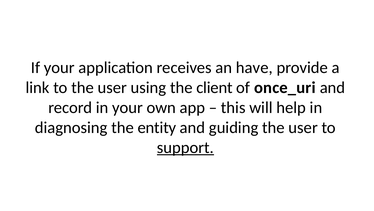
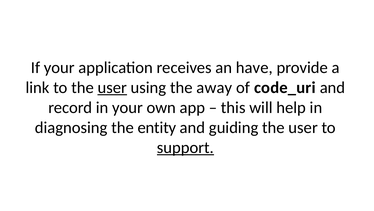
user at (112, 87) underline: none -> present
client: client -> away
once_uri: once_uri -> code_uri
